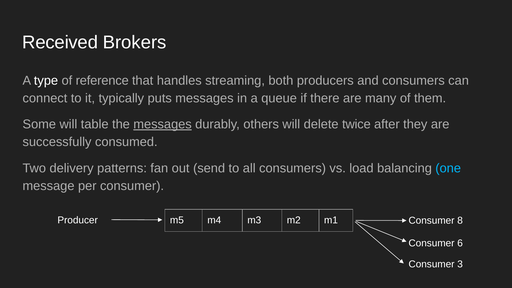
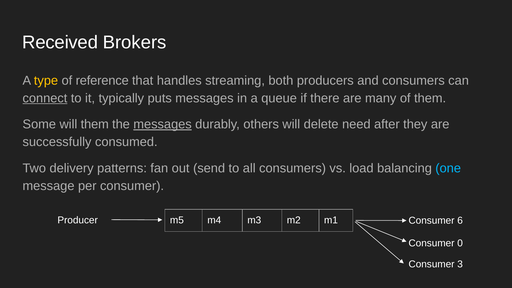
type colour: white -> yellow
connect underline: none -> present
will table: table -> them
twice: twice -> need
8: 8 -> 6
6: 6 -> 0
